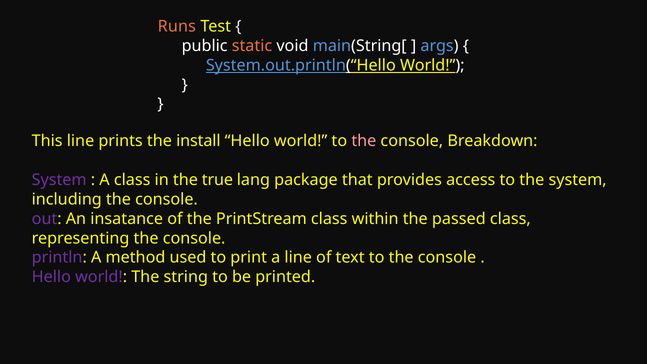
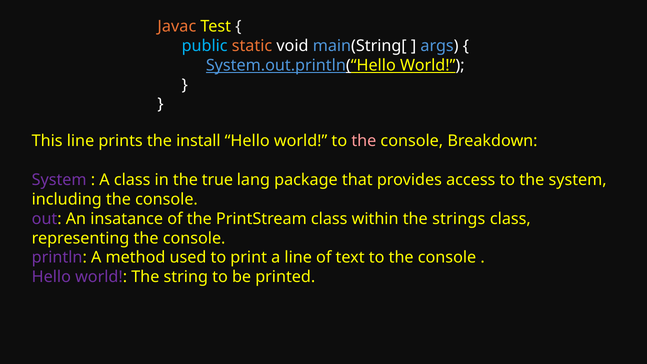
Runs: Runs -> Javac
public colour: white -> light blue
passed: passed -> strings
